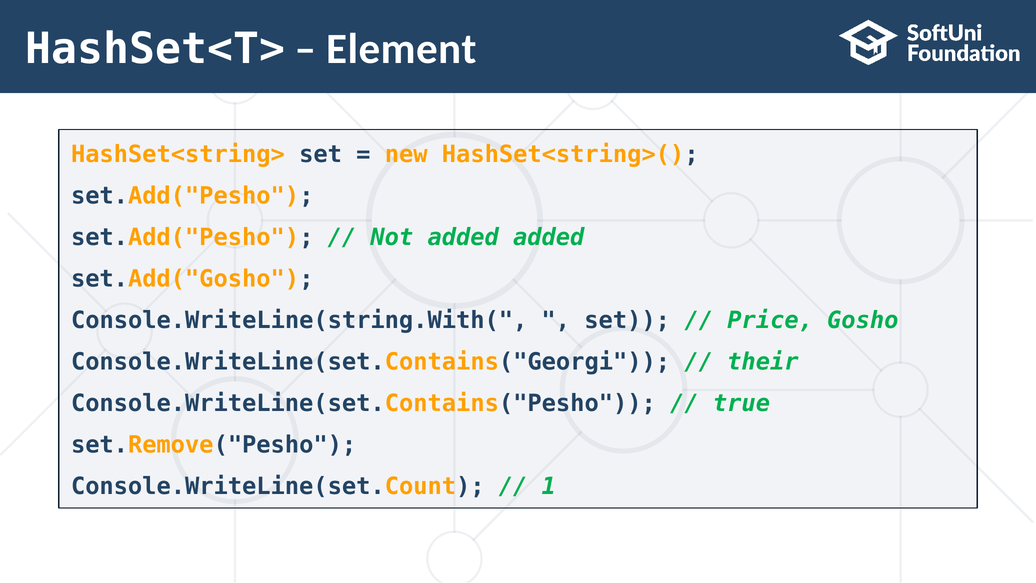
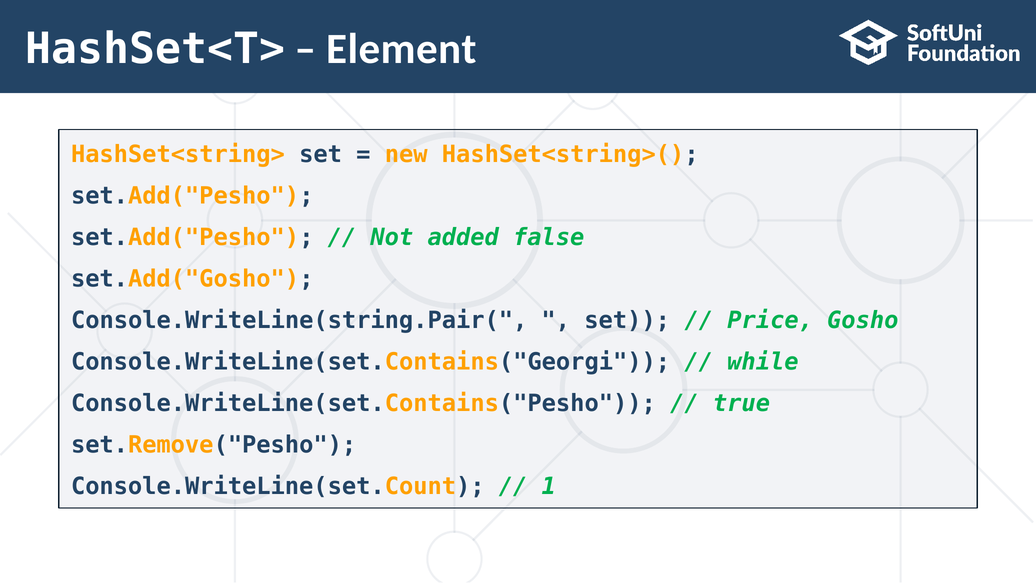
added added: added -> false
Console.WriteLine(string.With(: Console.WriteLine(string.With( -> Console.WriteLine(string.Pair(
their: their -> while
